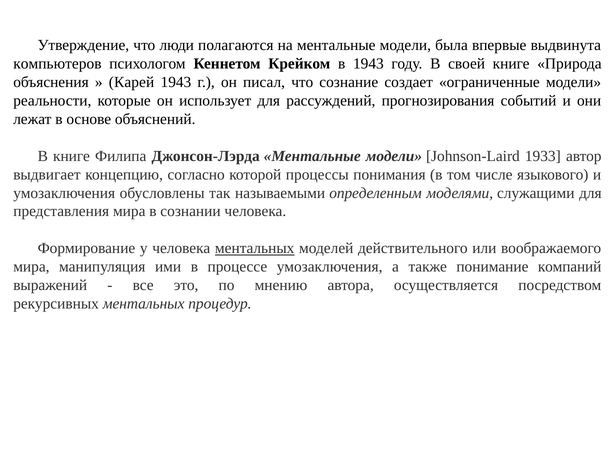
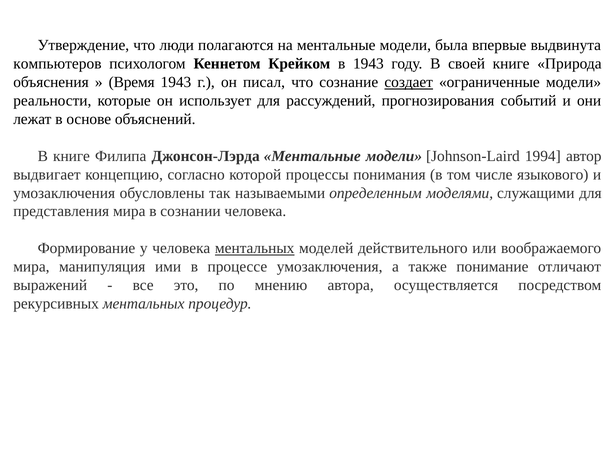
Карей: Карей -> Время
создает underline: none -> present
1933: 1933 -> 1994
компаний: компаний -> отличают
